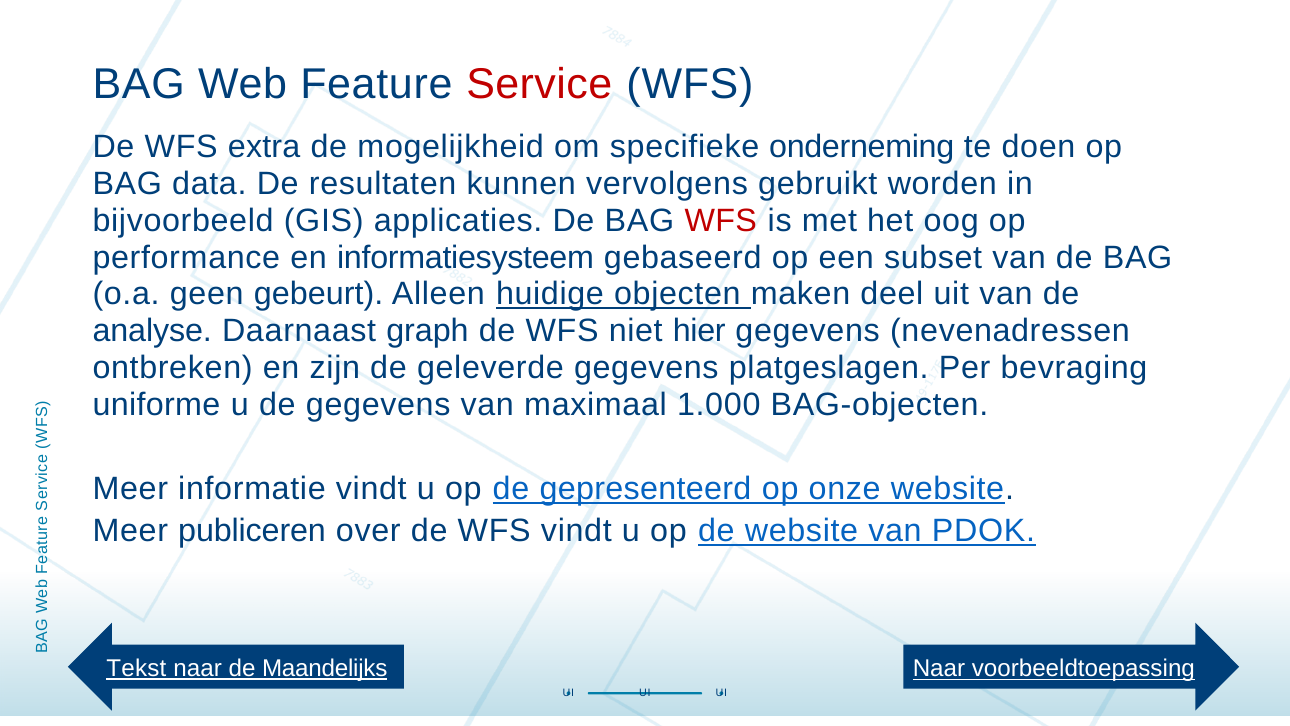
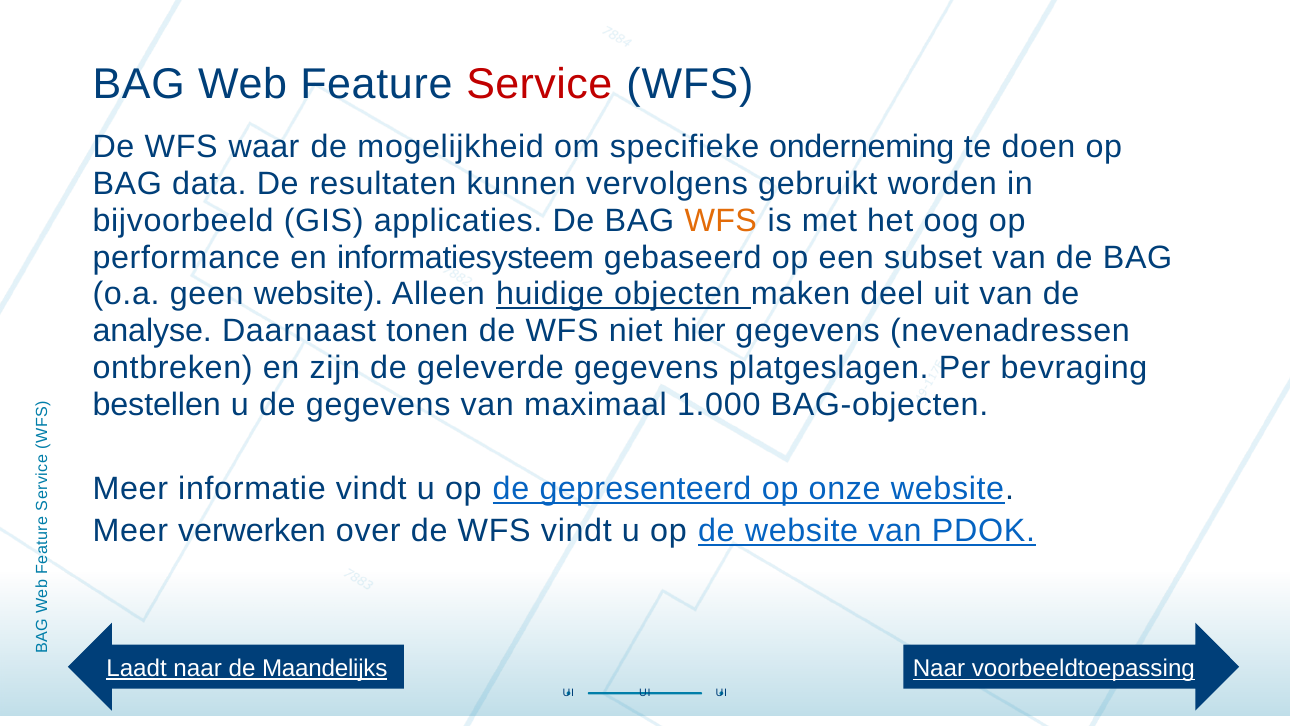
extra: extra -> waar
WFS at (721, 221) colour: red -> orange
geen gebeurt: gebeurt -> website
graph: graph -> tonen
uniforme: uniforme -> bestellen
publiceren: publiceren -> verwerken
Tekst: Tekst -> Laadt
